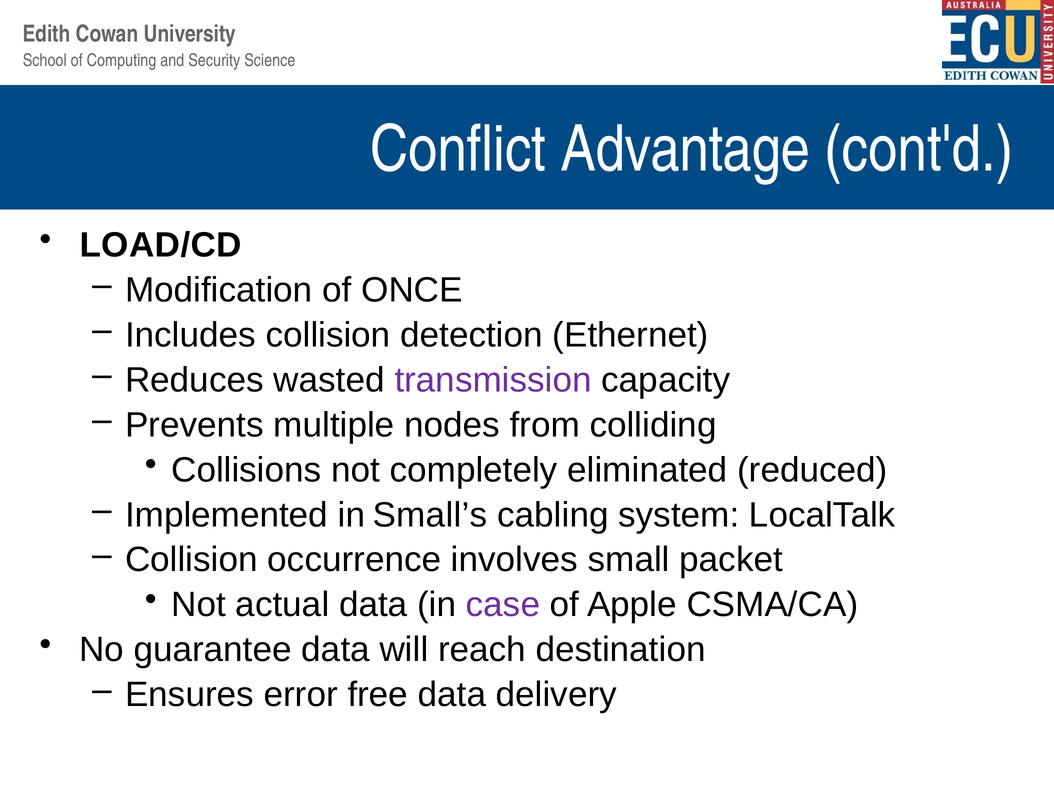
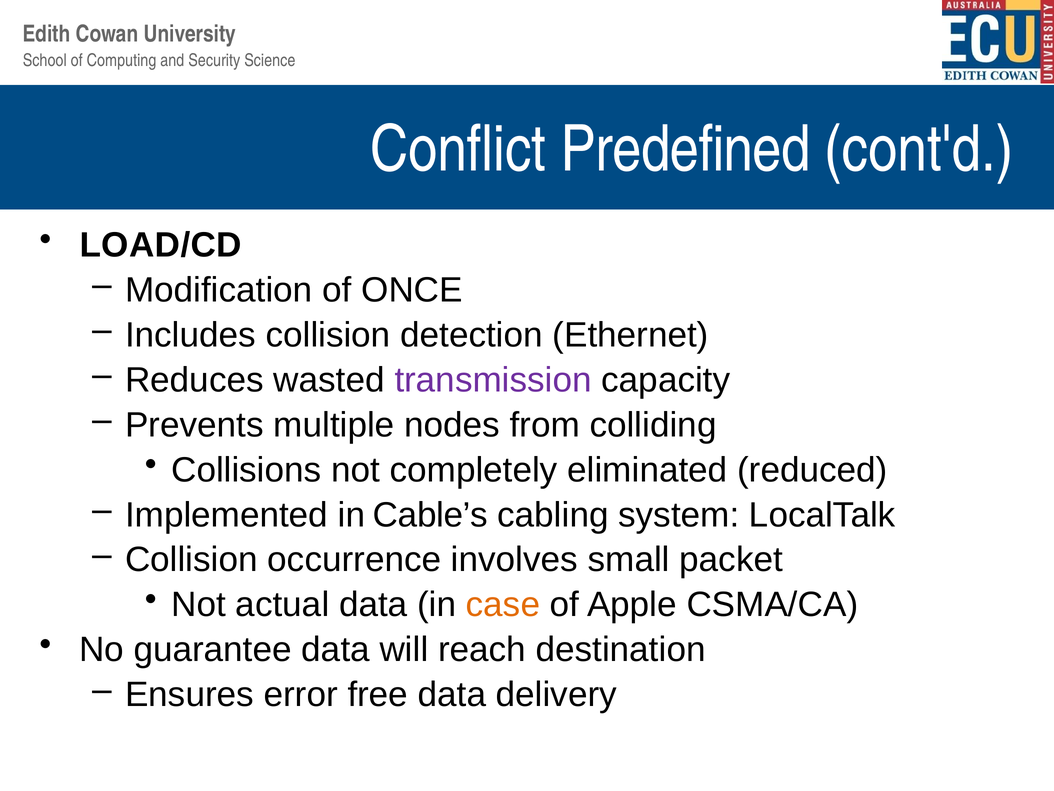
Advantage: Advantage -> Predefined
Small’s: Small’s -> Cable’s
case colour: purple -> orange
